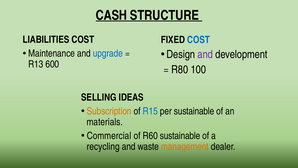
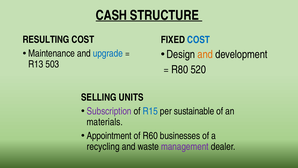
LIABILITIES: LIABILITIES -> RESULTING
and at (205, 54) colour: purple -> orange
600: 600 -> 503
100: 100 -> 520
IDEAS: IDEAS -> UNITS
Subscription colour: orange -> purple
Commercial: Commercial -> Appointment
R60 sustainable: sustainable -> businesses
management colour: orange -> purple
